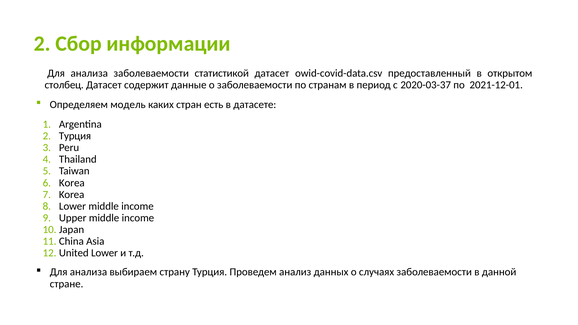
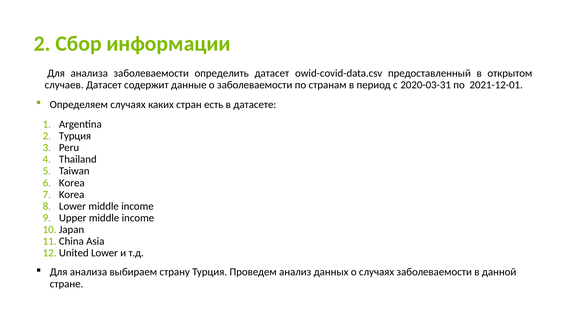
статистикой: статистикой -> определить
столбец: столбец -> случаев
2020-03-37: 2020-03-37 -> 2020-03-31
Определяем модель: модель -> случаях
